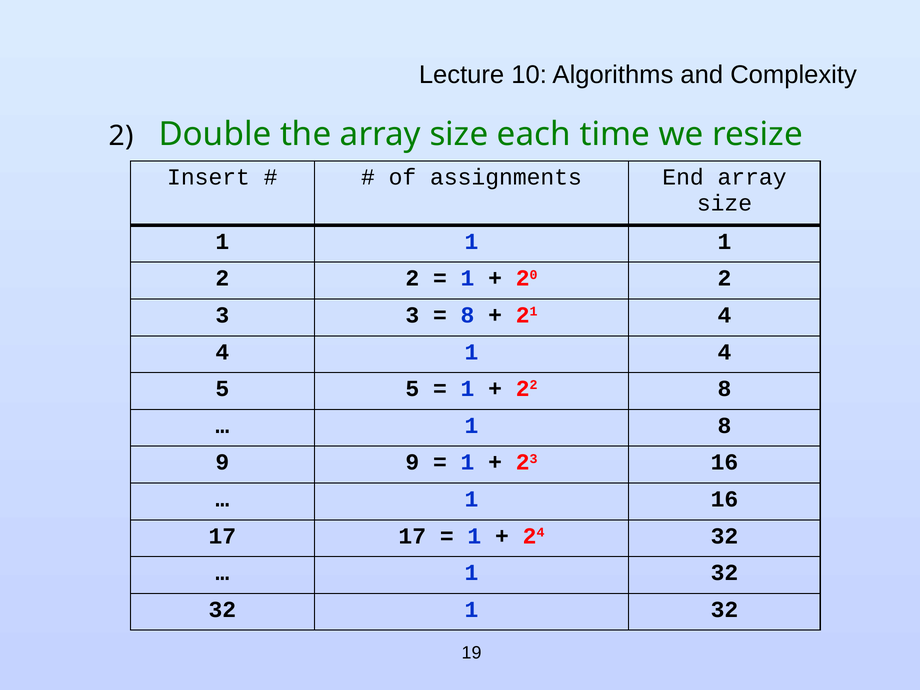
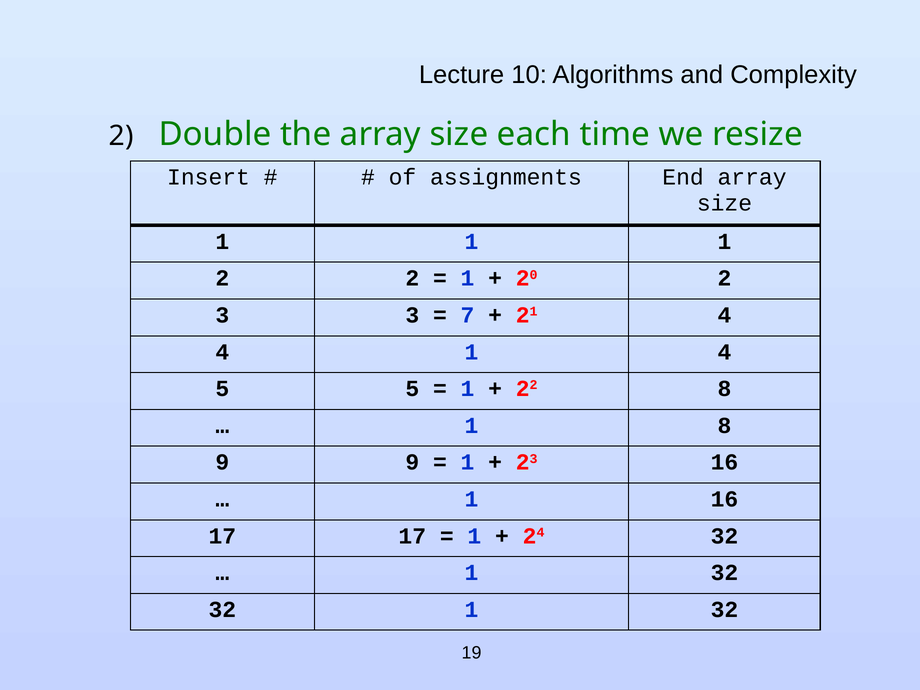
8 at (468, 315): 8 -> 7
